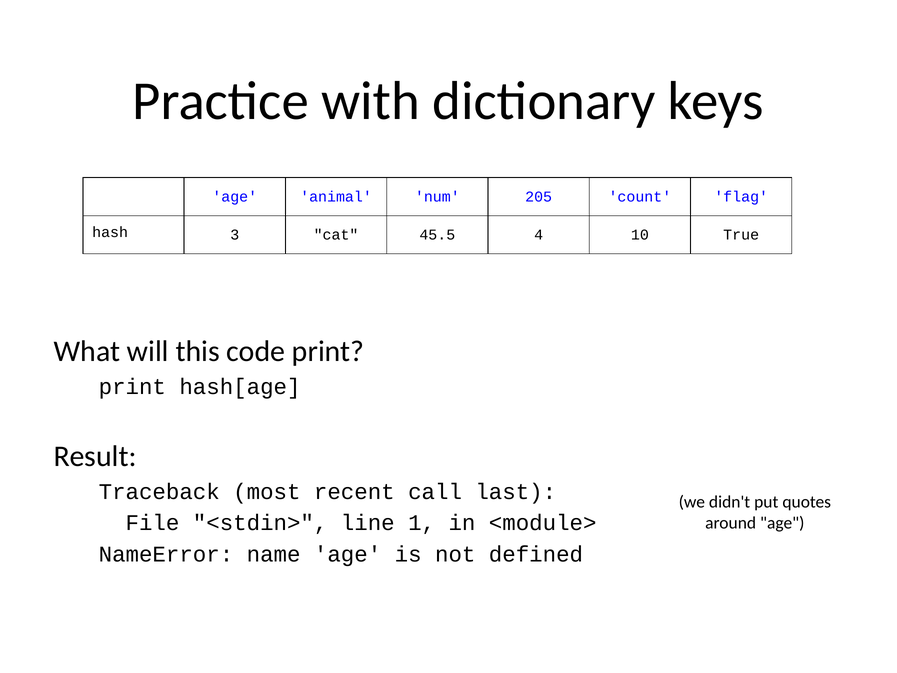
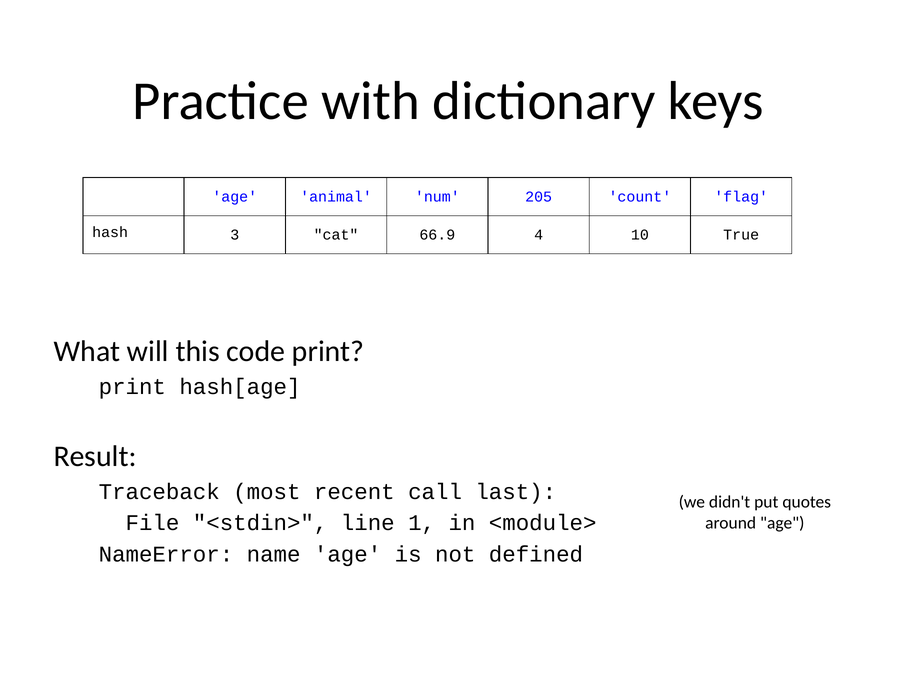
45.5: 45.5 -> 66.9
